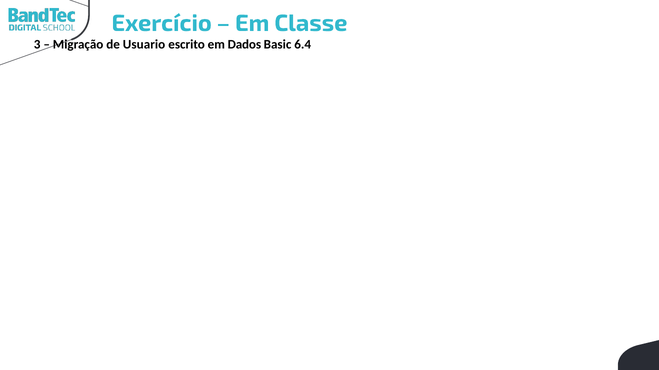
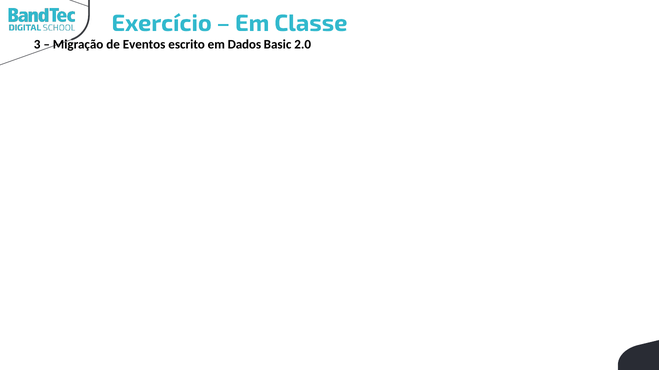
Usuario: Usuario -> Eventos
6.4: 6.4 -> 2.0
